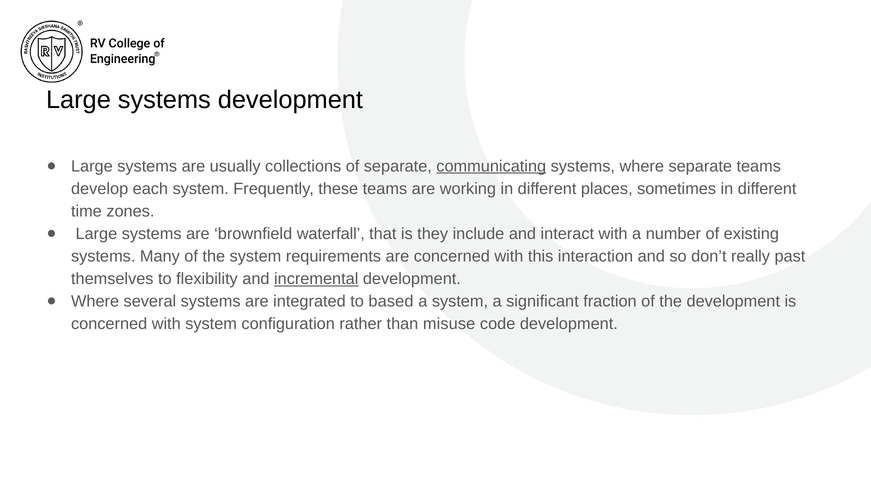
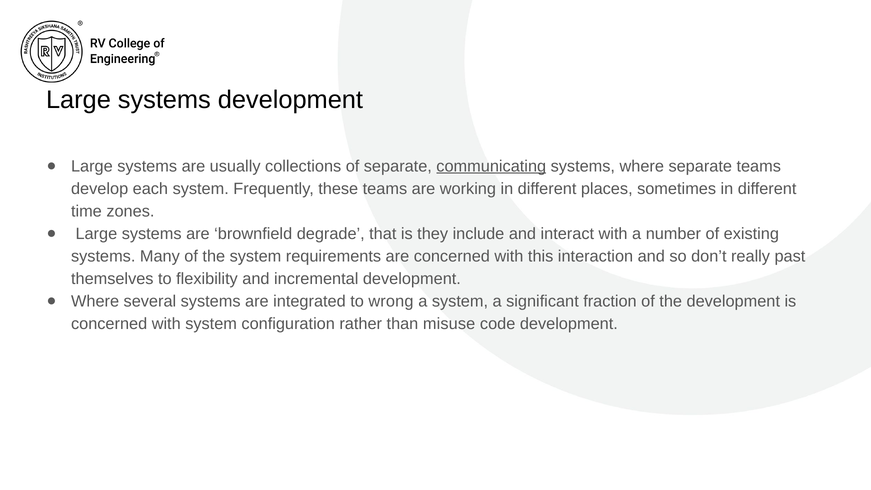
waterfall: waterfall -> degrade
incremental underline: present -> none
based: based -> wrong
